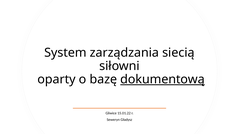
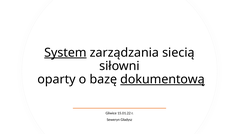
System underline: none -> present
